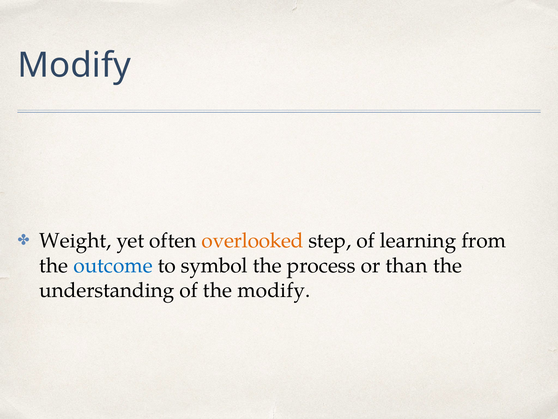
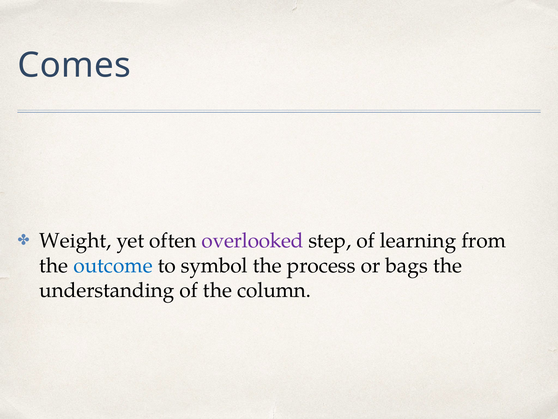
Modify at (74, 65): Modify -> Comes
overlooked colour: orange -> purple
than: than -> bags
the modify: modify -> column
